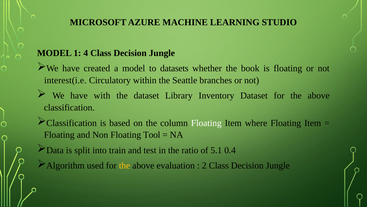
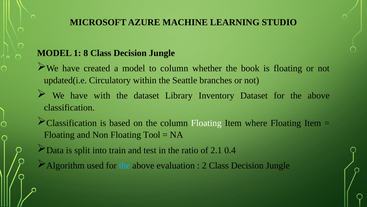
4: 4 -> 8
to datasets: datasets -> column
interest(i.e: interest(i.e -> updated(i.e
5.1: 5.1 -> 2.1
the at (125, 165) colour: yellow -> light blue
